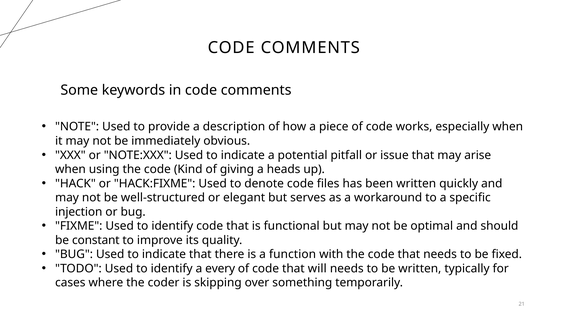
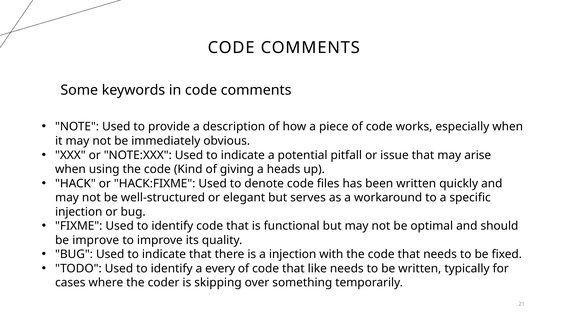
be constant: constant -> improve
a function: function -> injection
will: will -> like
